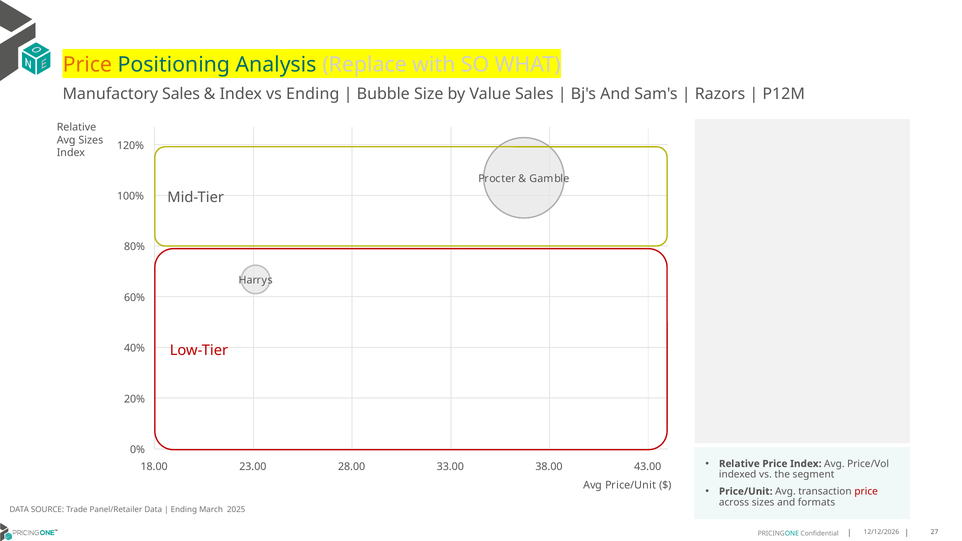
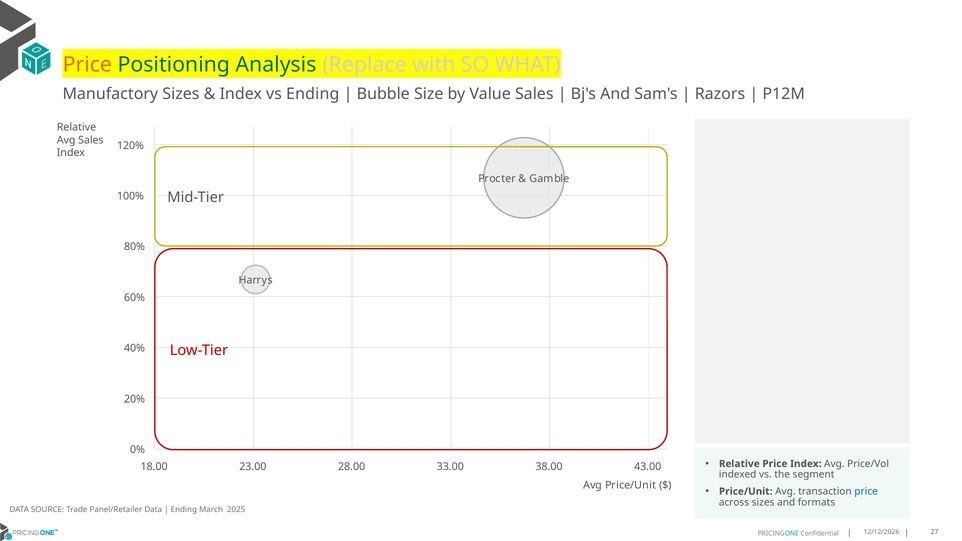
Manufactory Sales: Sales -> Sizes
Avg Sizes: Sizes -> Sales
price at (866, 492) colour: red -> blue
